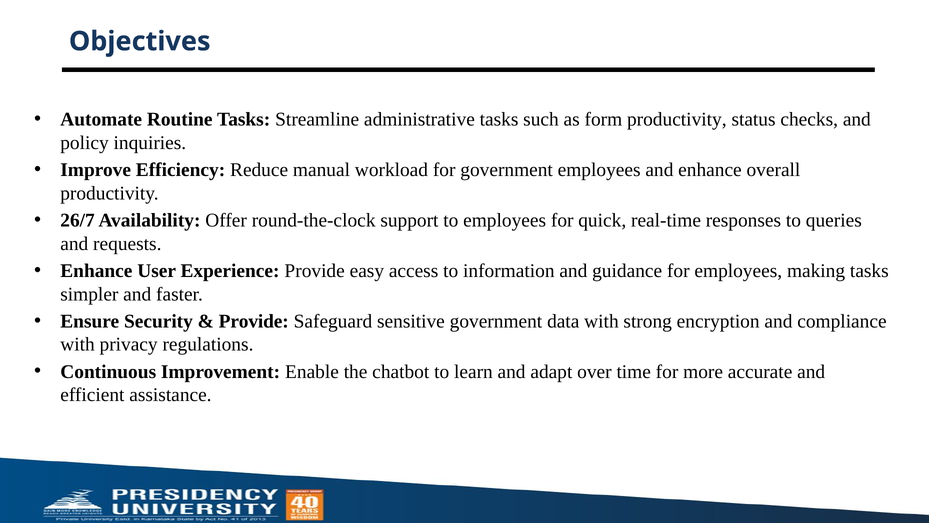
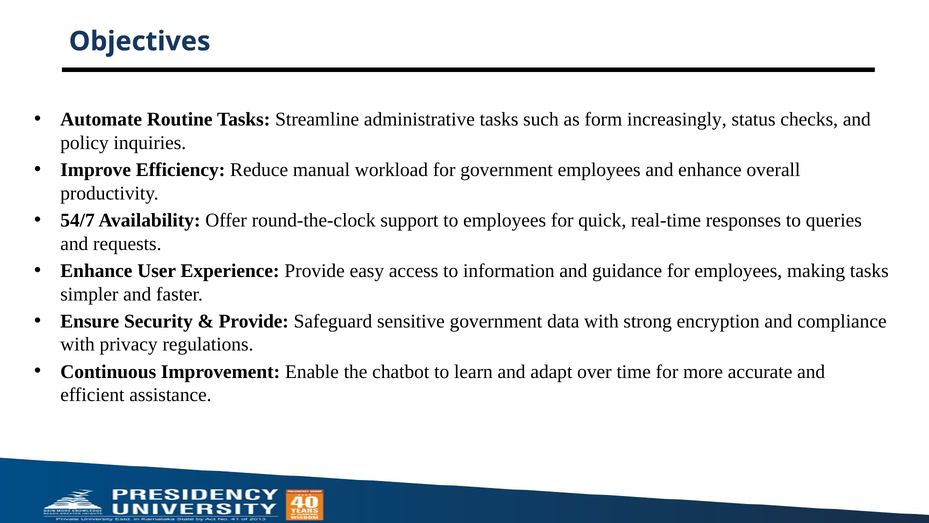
form productivity: productivity -> increasingly
26/7: 26/7 -> 54/7
